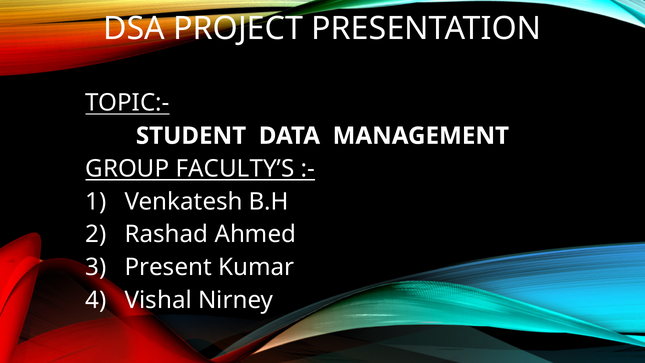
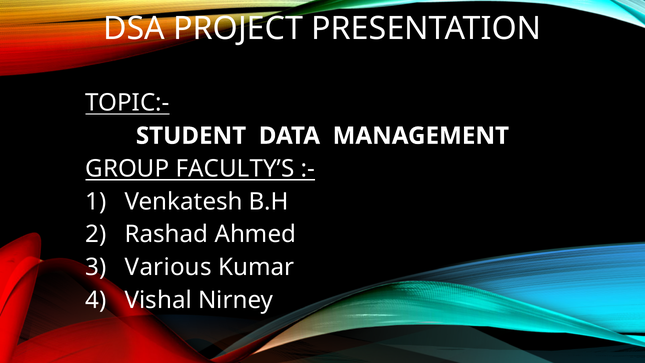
Present: Present -> Various
